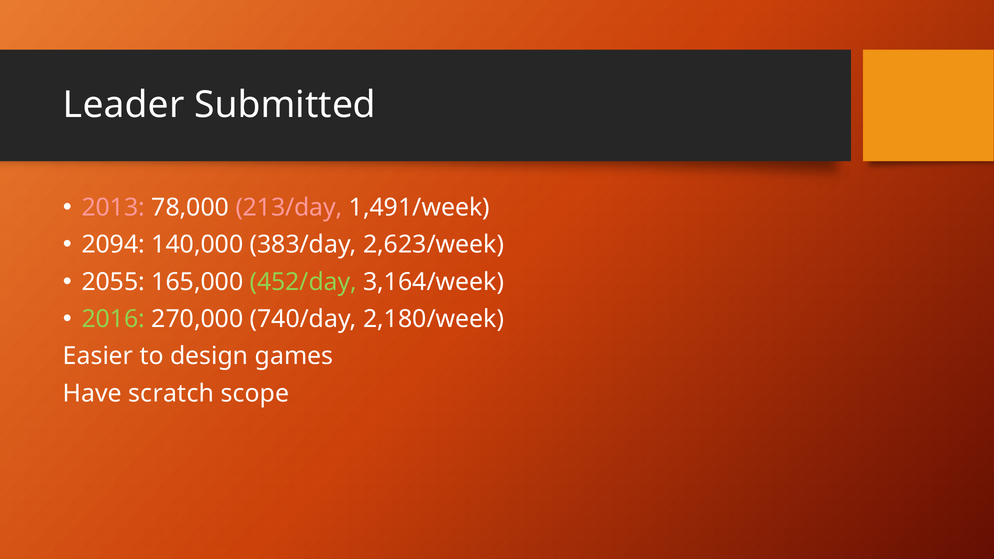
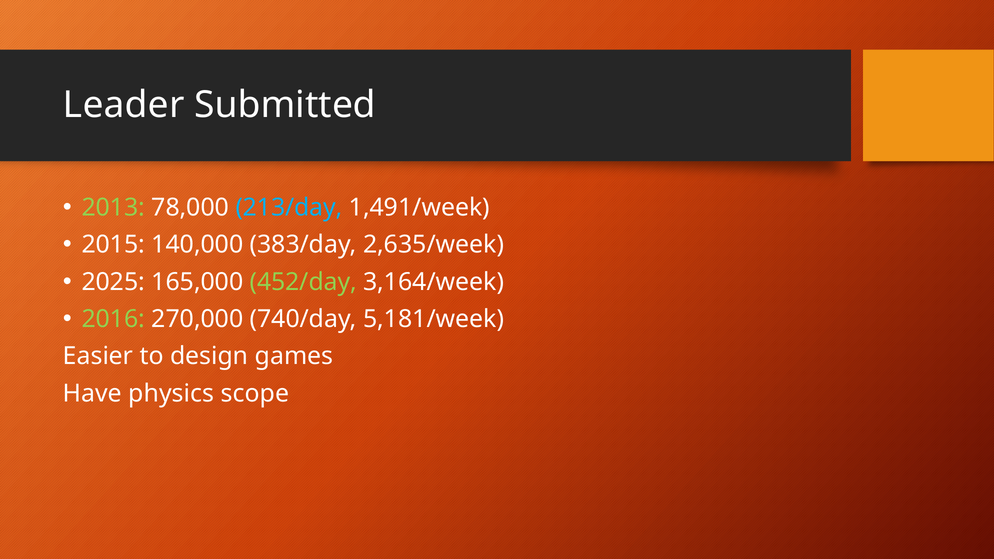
2013 colour: pink -> light green
213/day colour: pink -> light blue
2094: 2094 -> 2015
2,623/week: 2,623/week -> 2,635/week
2055: 2055 -> 2025
2,180/week: 2,180/week -> 5,181/week
scratch: scratch -> physics
